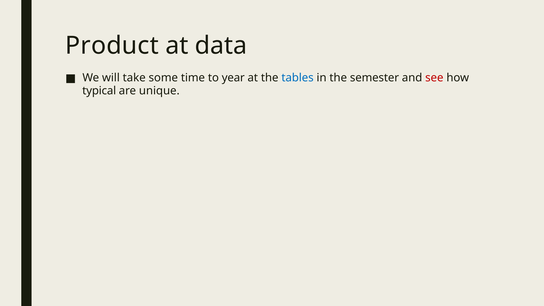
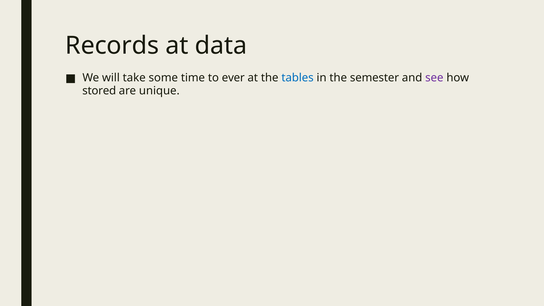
Product: Product -> Records
year: year -> ever
see colour: red -> purple
typical: typical -> stored
